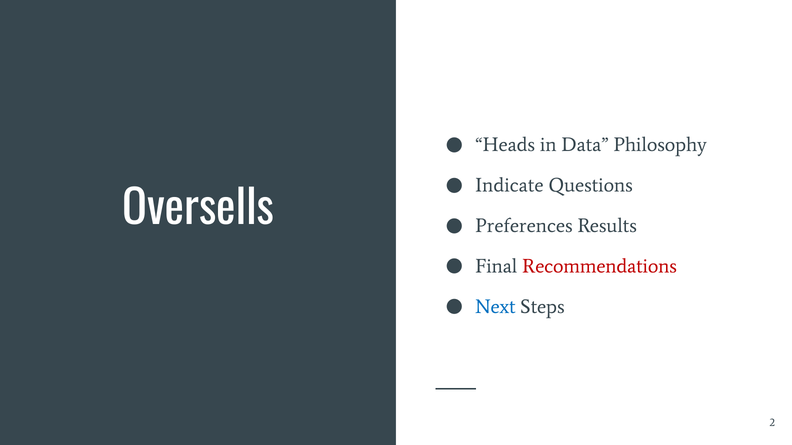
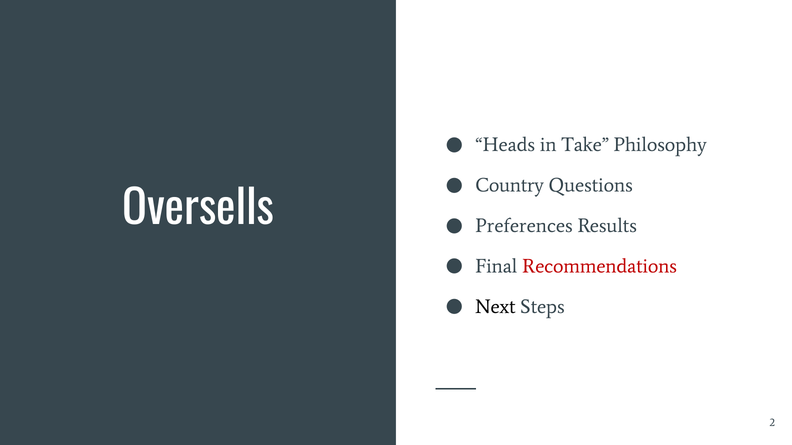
Data: Data -> Take
Indicate: Indicate -> Country
Next colour: blue -> black
